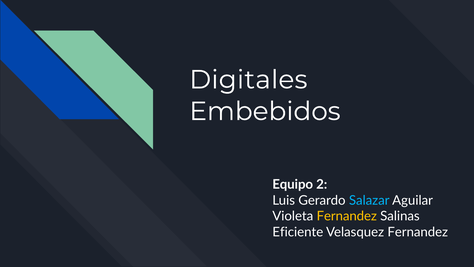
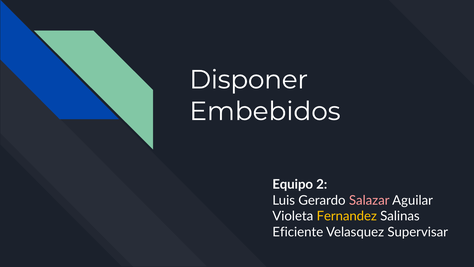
Digitales: Digitales -> Disponer
Salazar colour: light blue -> pink
Velasquez Fernandez: Fernandez -> Supervisar
